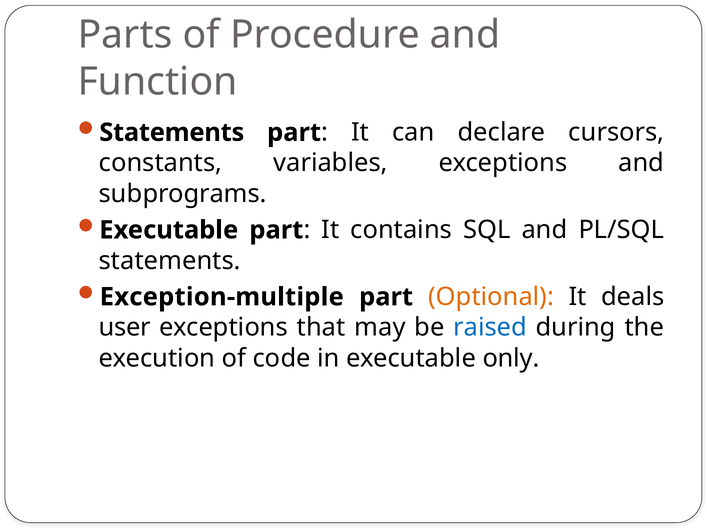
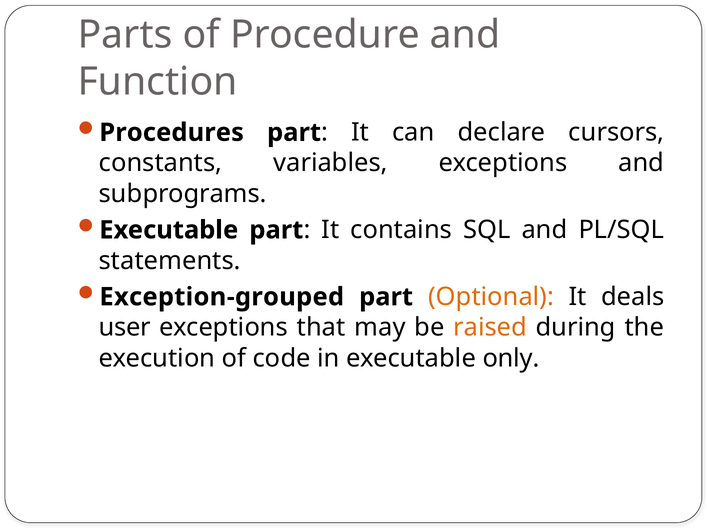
Statements at (172, 133): Statements -> Procedures
Exception-multiple: Exception-multiple -> Exception-grouped
raised colour: blue -> orange
